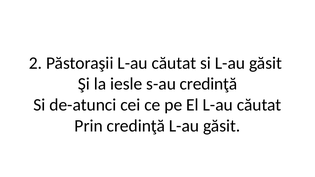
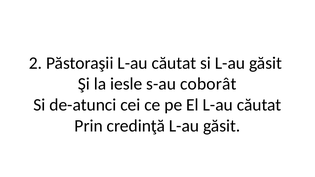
s-au credinţă: credinţă -> coborât
